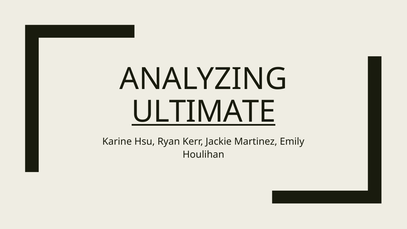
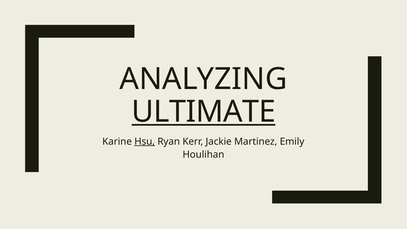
Hsu underline: none -> present
